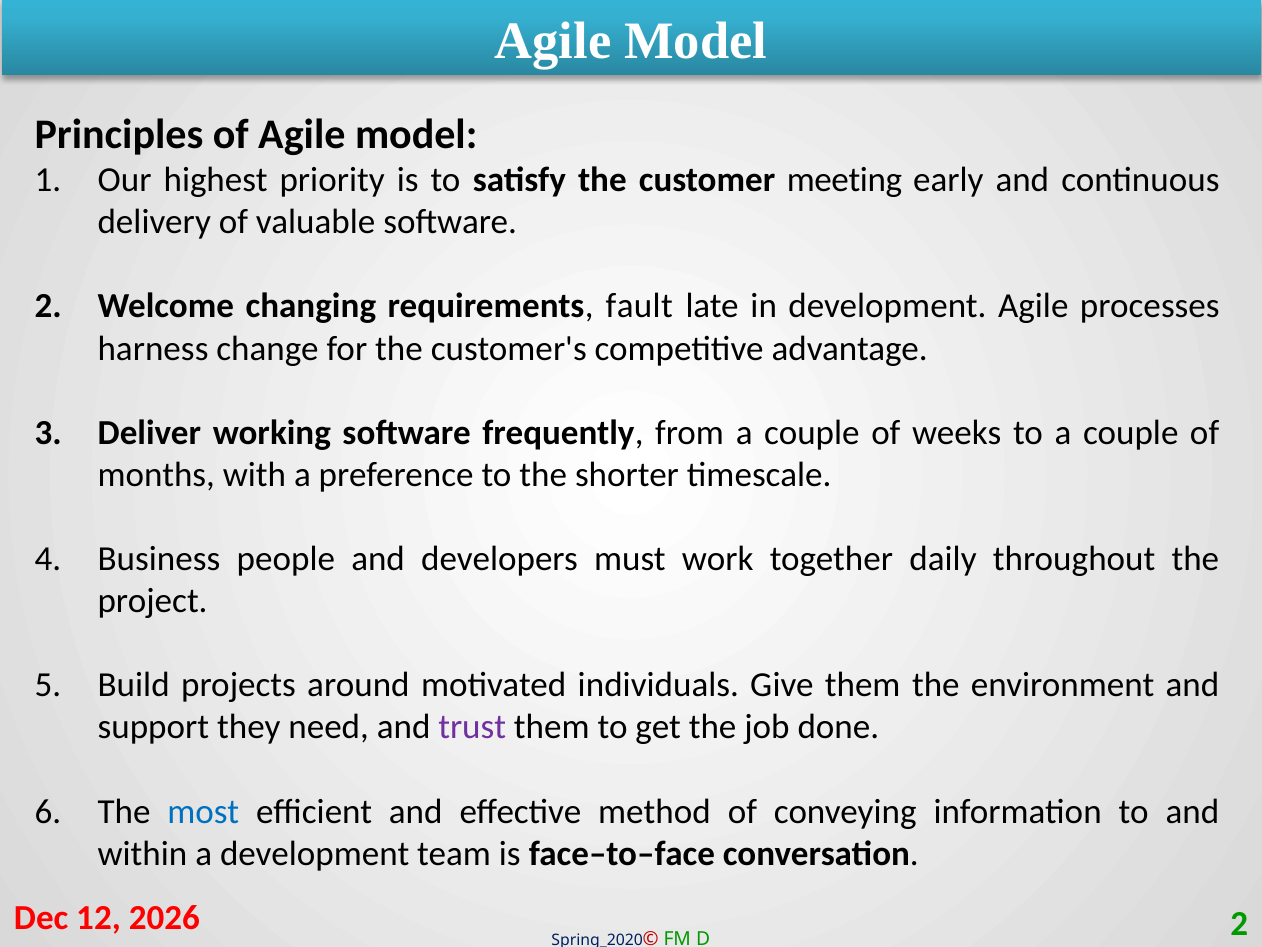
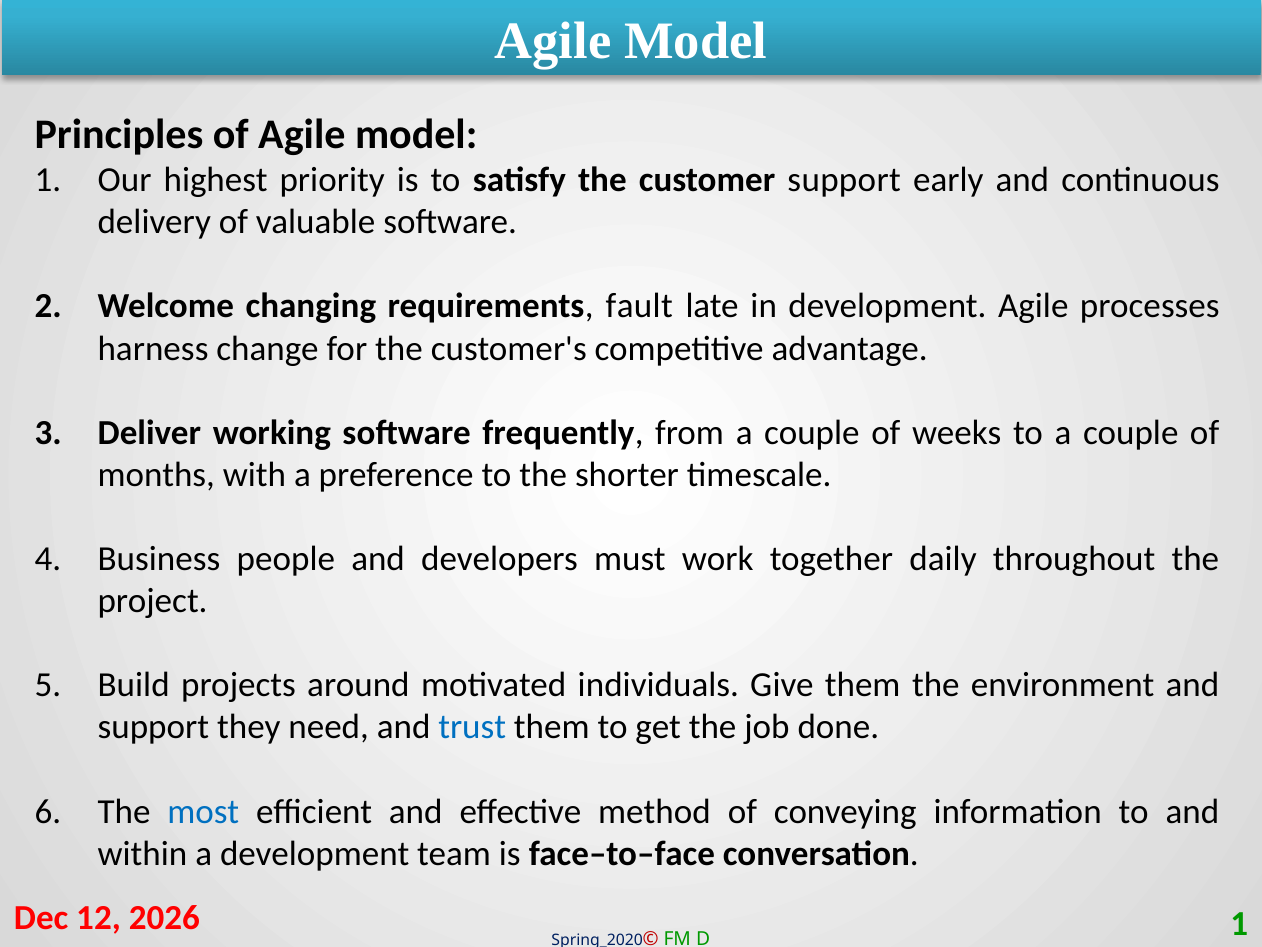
customer meeting: meeting -> support
trust colour: purple -> blue
2 at (1239, 923): 2 -> 1
